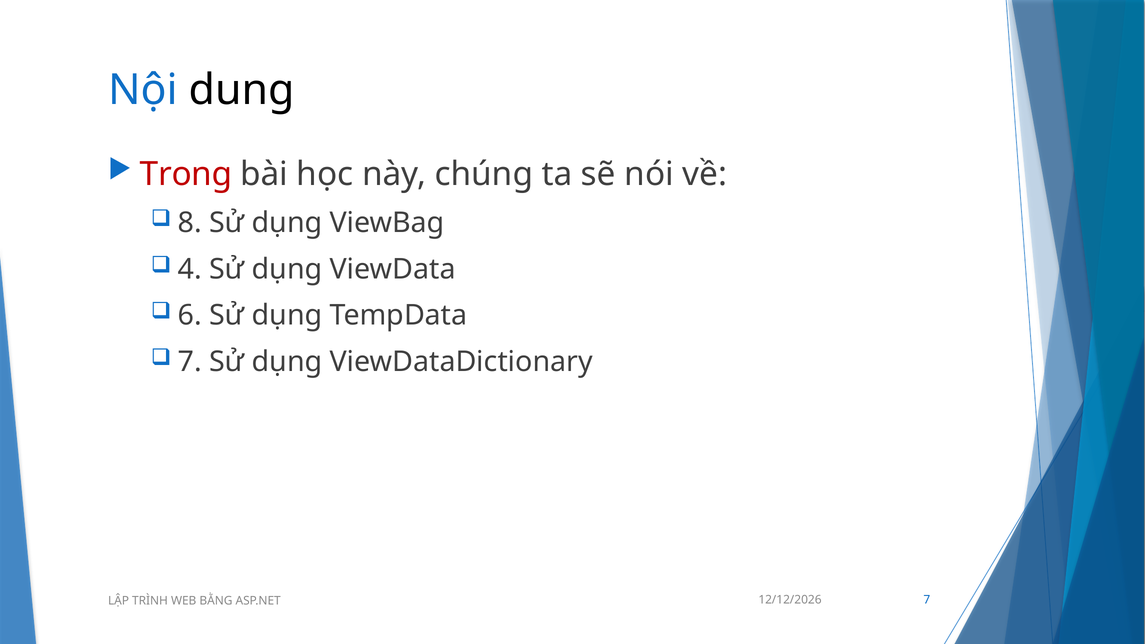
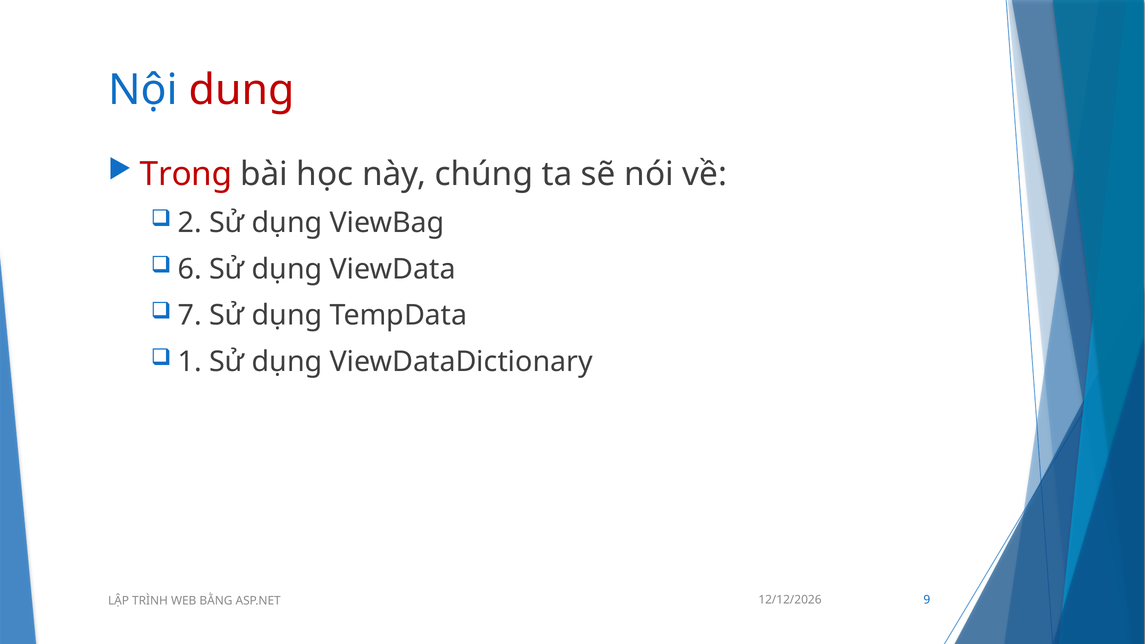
dung colour: black -> red
8: 8 -> 2
4: 4 -> 6
6: 6 -> 7
7 at (190, 362): 7 -> 1
ASP.NET 7: 7 -> 9
